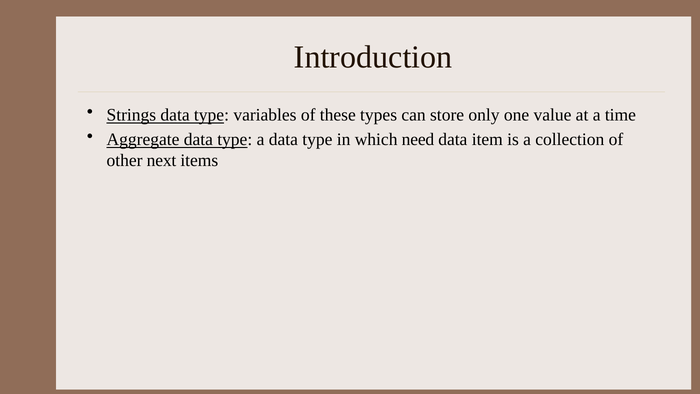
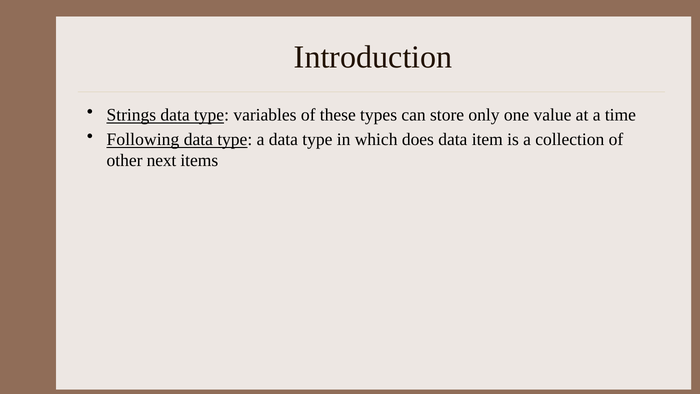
Aggregate: Aggregate -> Following
need: need -> does
